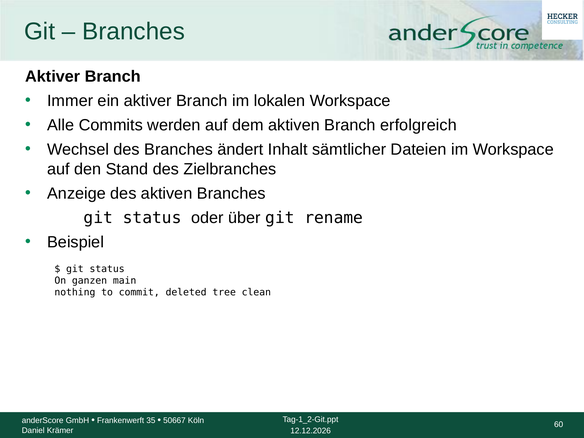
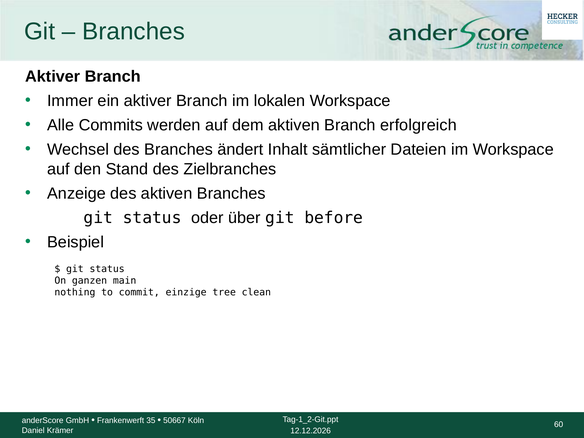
rename: rename -> before
deleted: deleted -> einzige
